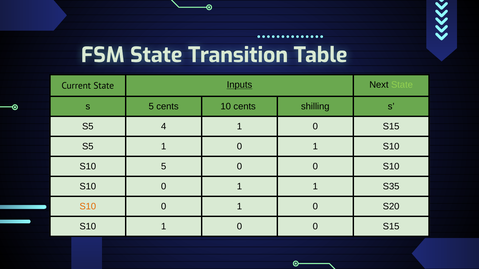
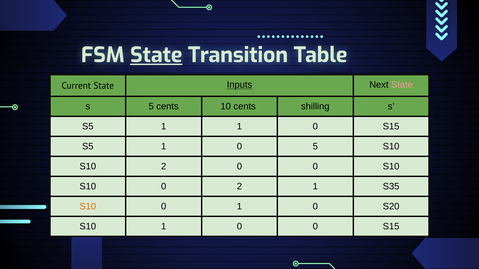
State at (156, 55) underline: none -> present
State at (402, 85) colour: light green -> pink
4 at (164, 127): 4 -> 1
1 0 1: 1 -> 5
S10 5: 5 -> 2
1 at (239, 187): 1 -> 2
